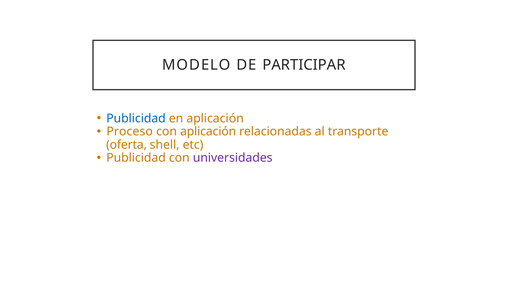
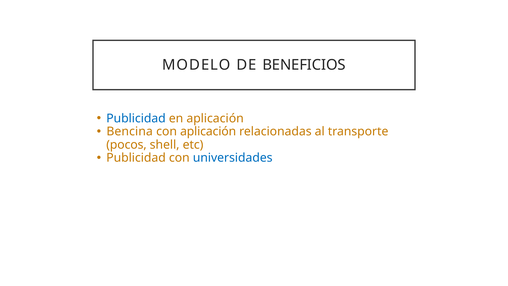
PARTICIPAR: PARTICIPAR -> BENEFICIOS
Proceso: Proceso -> Bencina
oferta: oferta -> pocos
universidades colour: purple -> blue
